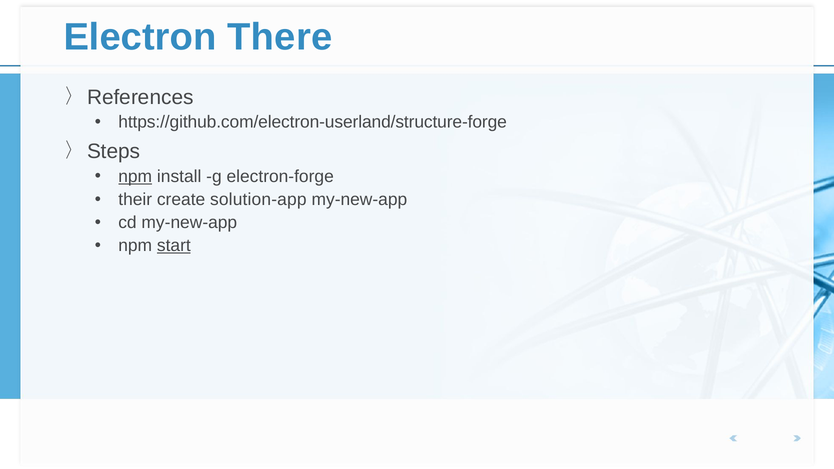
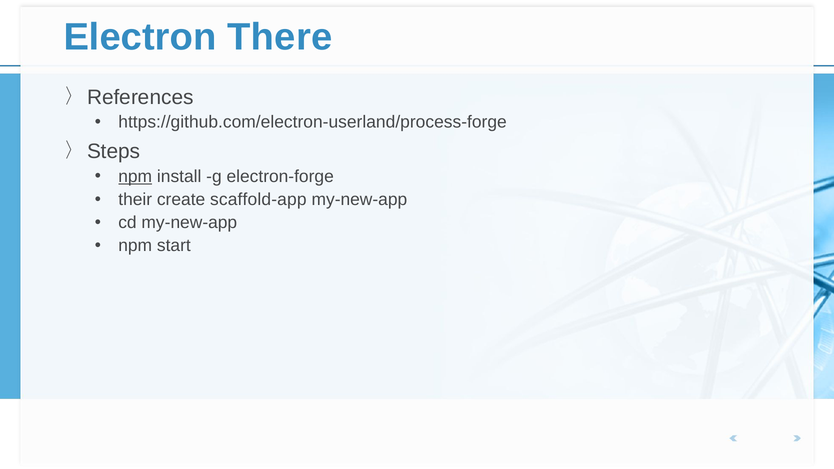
https://github.com/electron-userland/structure-forge: https://github.com/electron-userland/structure-forge -> https://github.com/electron-userland/process-forge
solution-app: solution-app -> scaffold-app
start underline: present -> none
